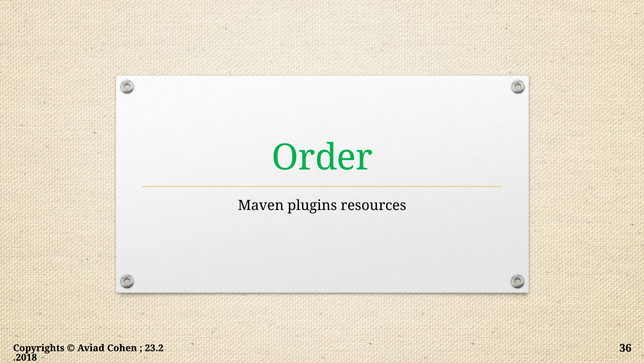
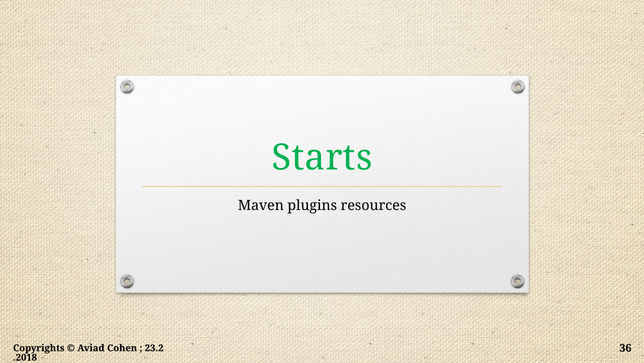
Order: Order -> Starts
